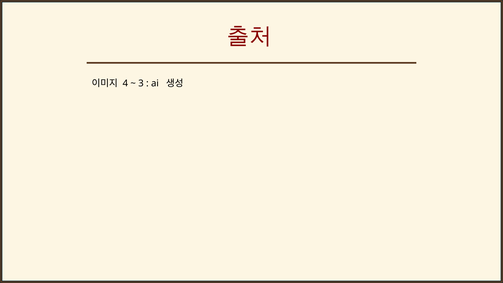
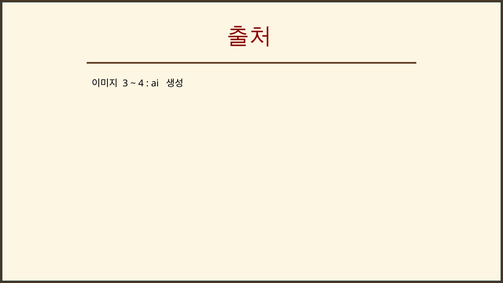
4: 4 -> 3
3: 3 -> 4
